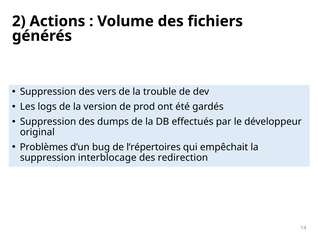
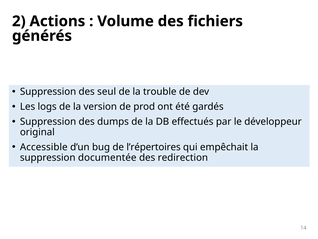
vers: vers -> seul
Problèmes: Problèmes -> Accessible
interblocage: interblocage -> documentée
